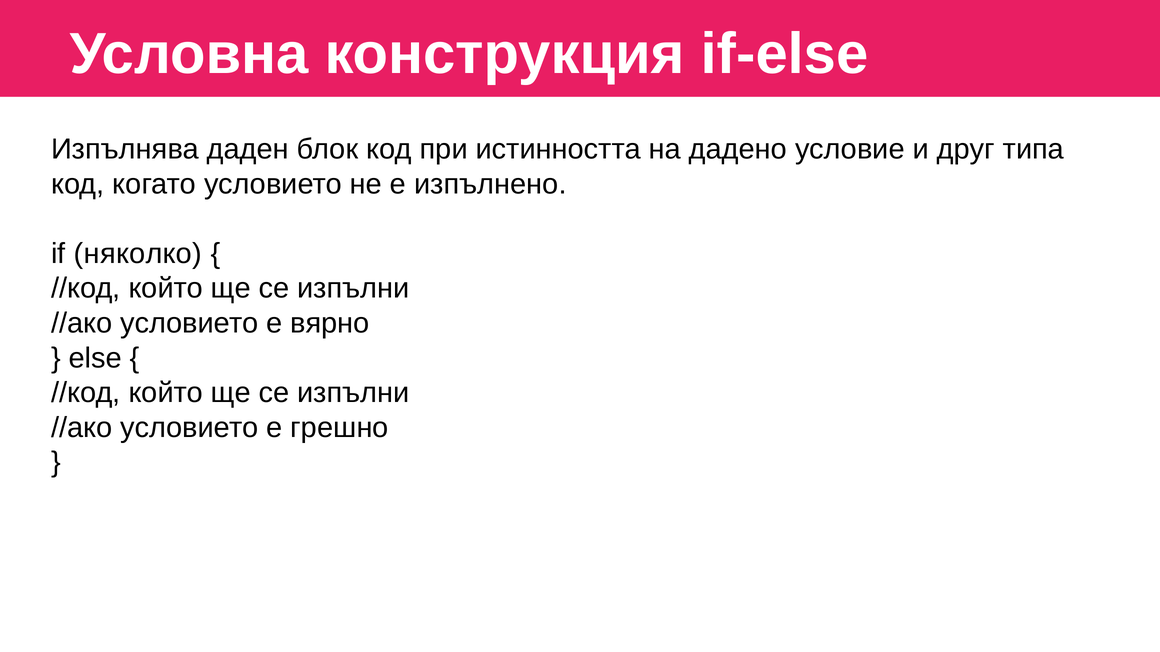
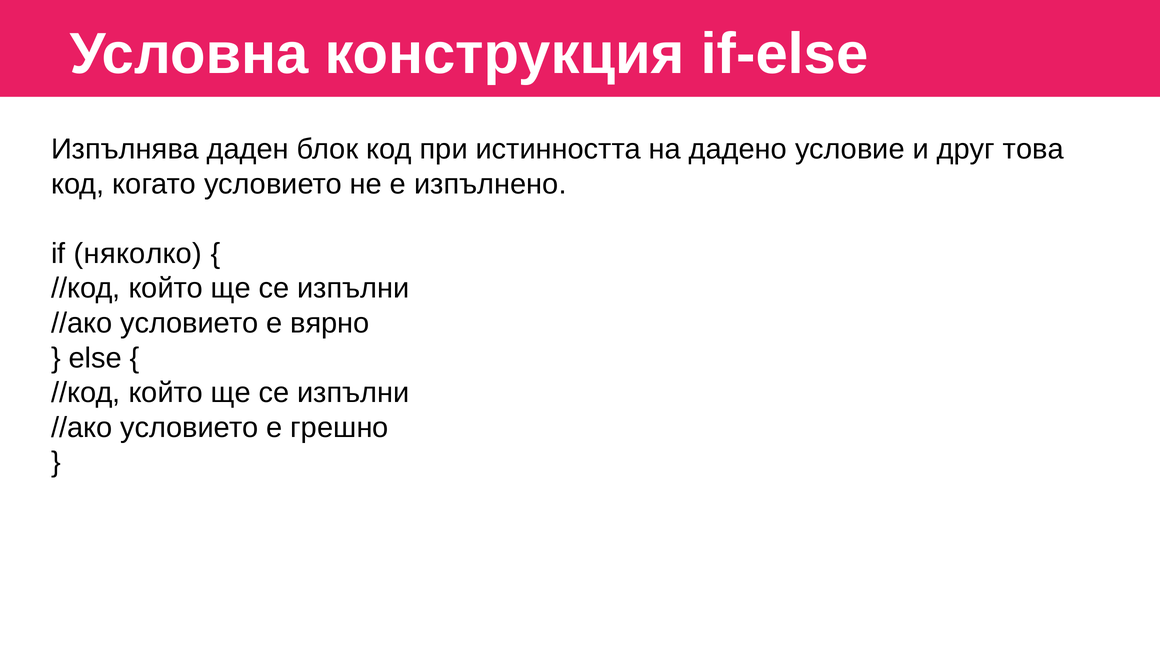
типа: типа -> това
